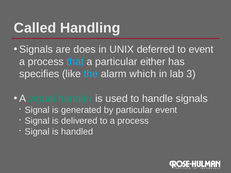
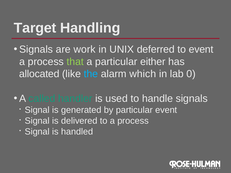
Called: Called -> Target
does: does -> work
that colour: light blue -> light green
specifies: specifies -> allocated
3: 3 -> 0
virtual: virtual -> called
